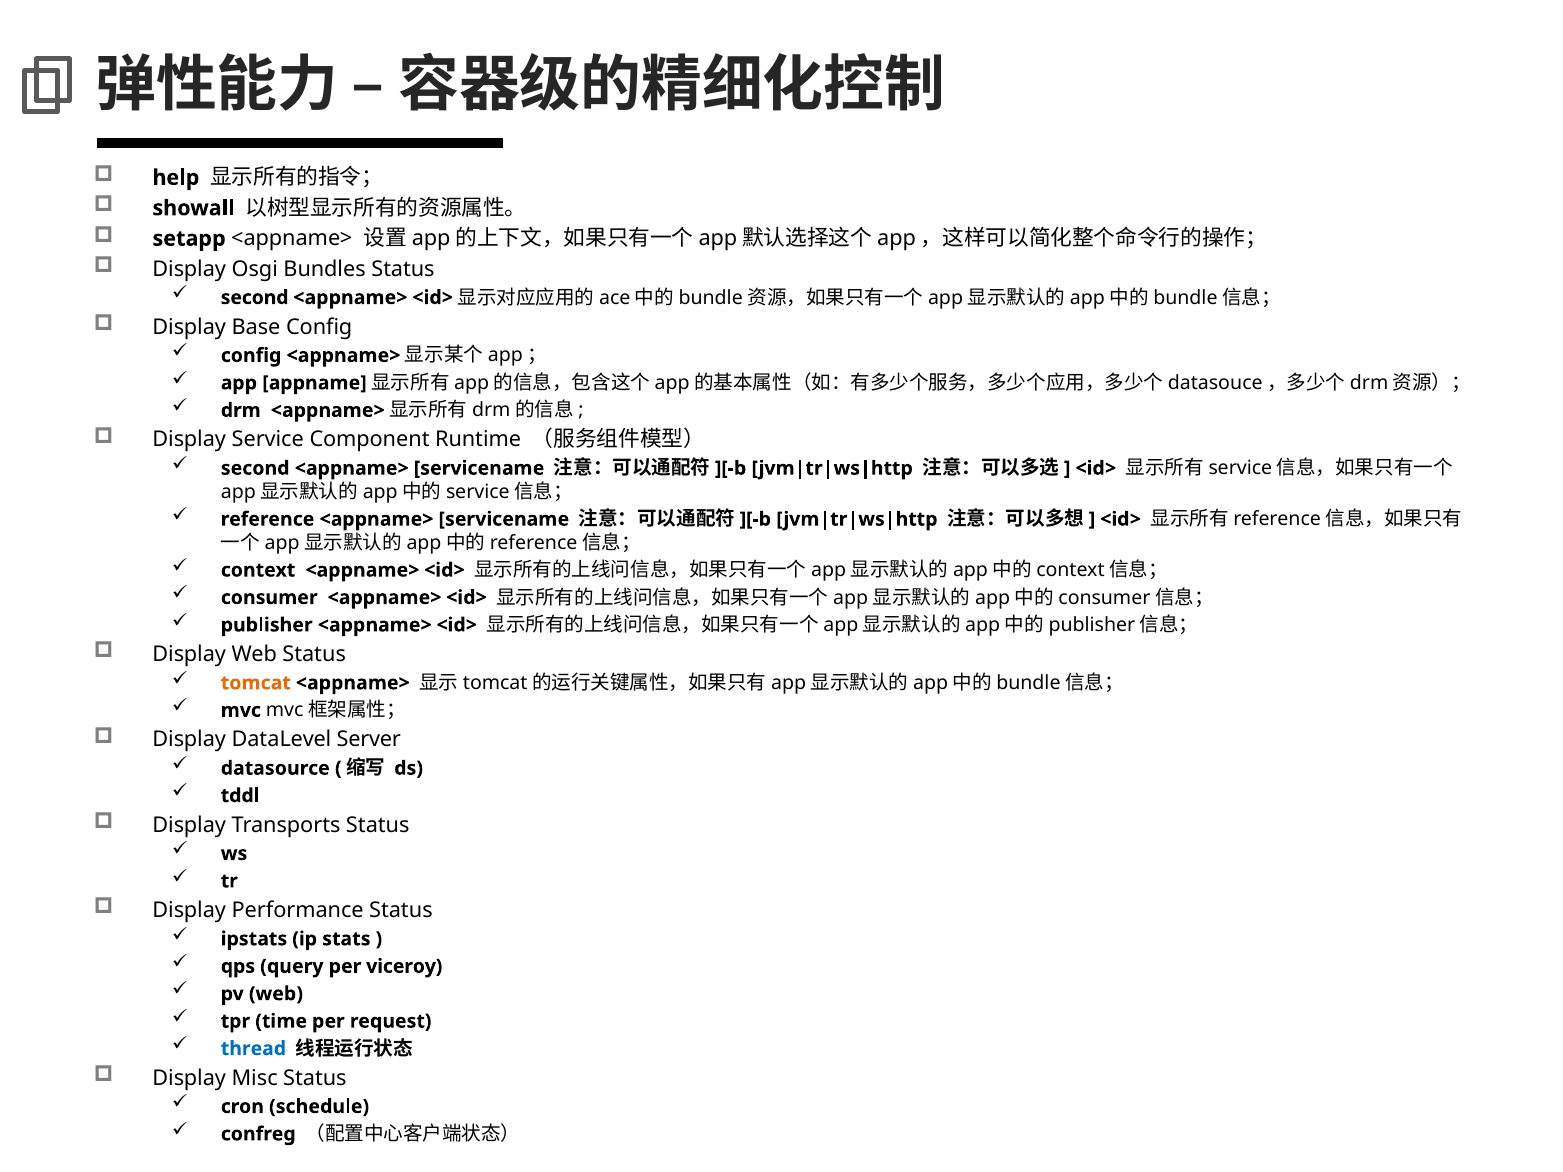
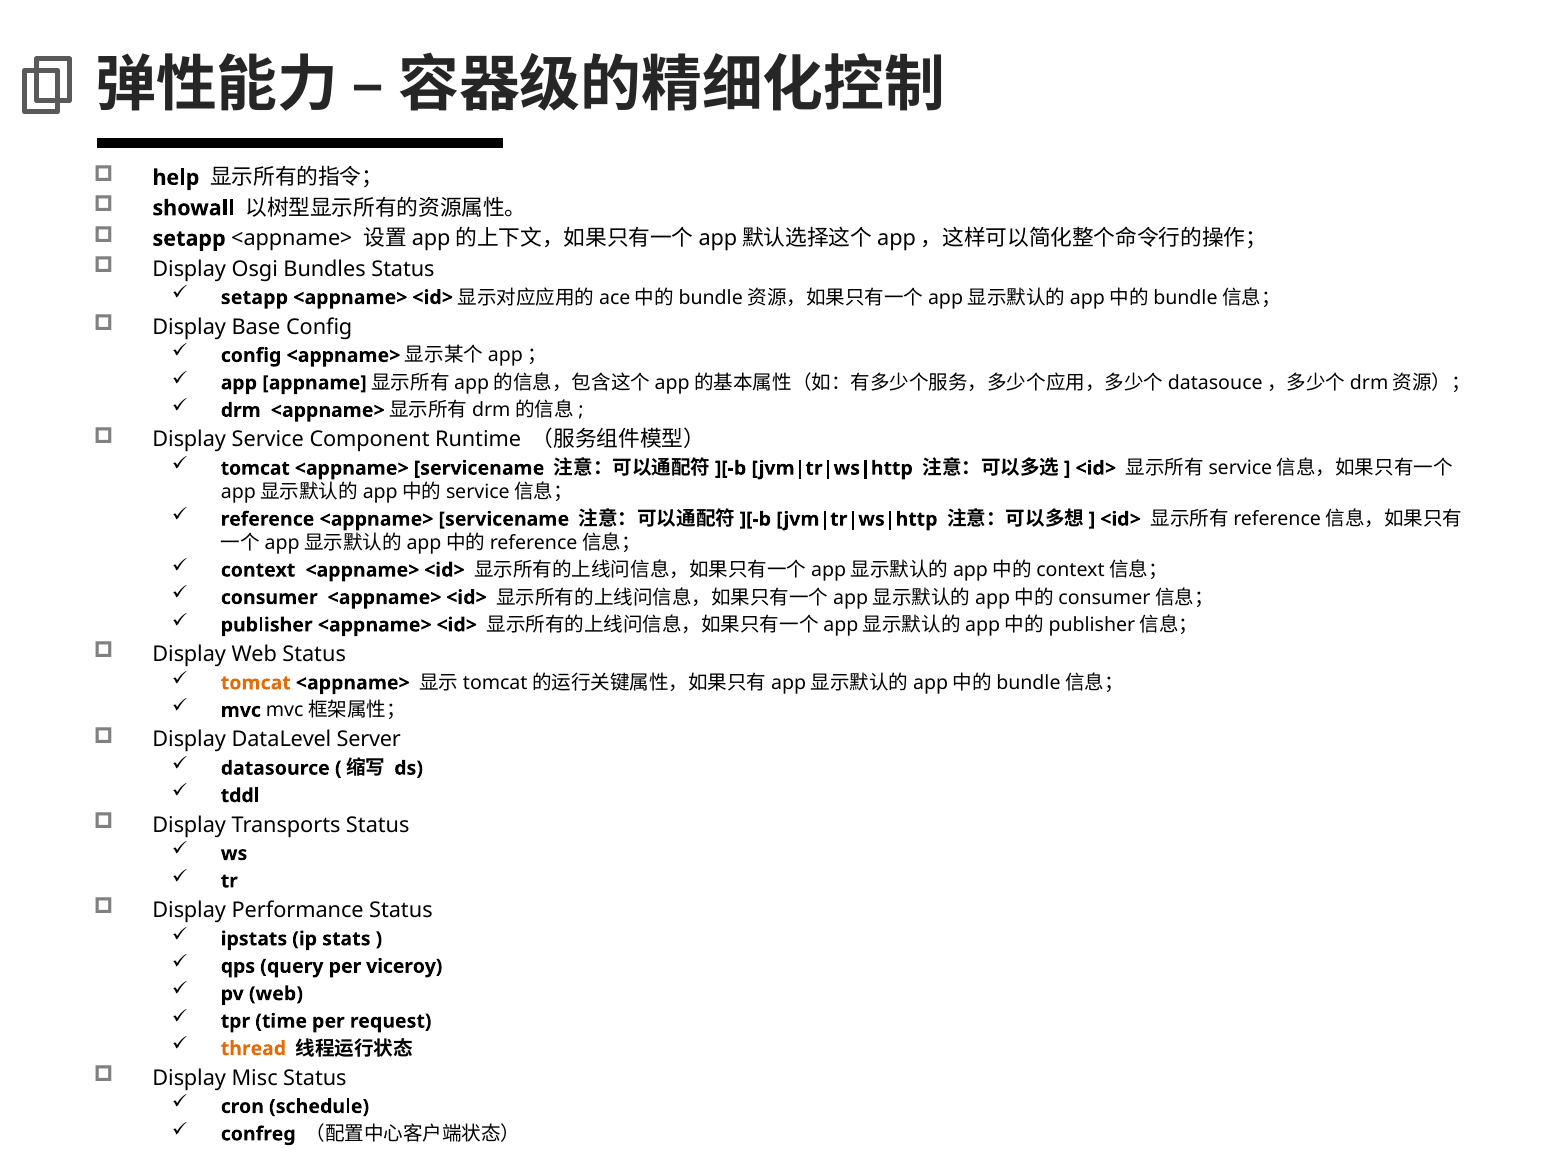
second at (255, 298): second -> setapp
second at (255, 468): second -> tomcat
thread colour: blue -> orange
